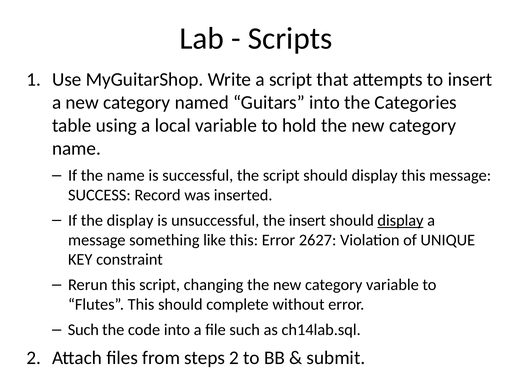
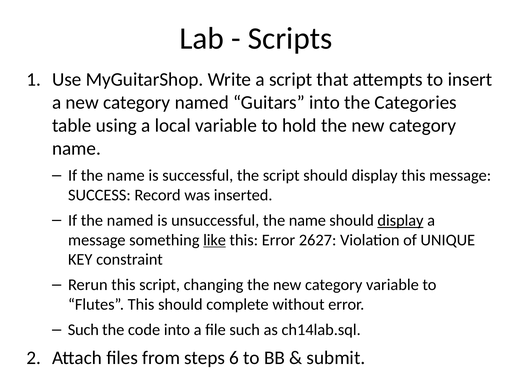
the display: display -> named
unsuccessful the insert: insert -> name
like underline: none -> present
steps 2: 2 -> 6
